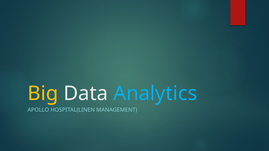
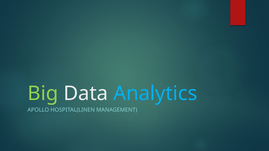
Big colour: yellow -> light green
